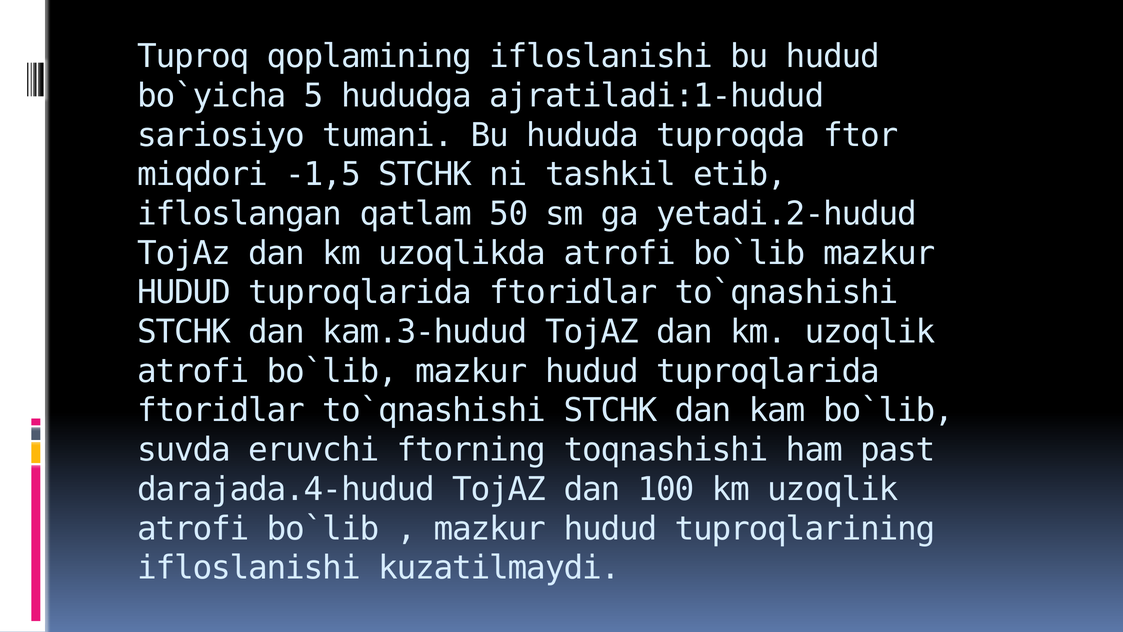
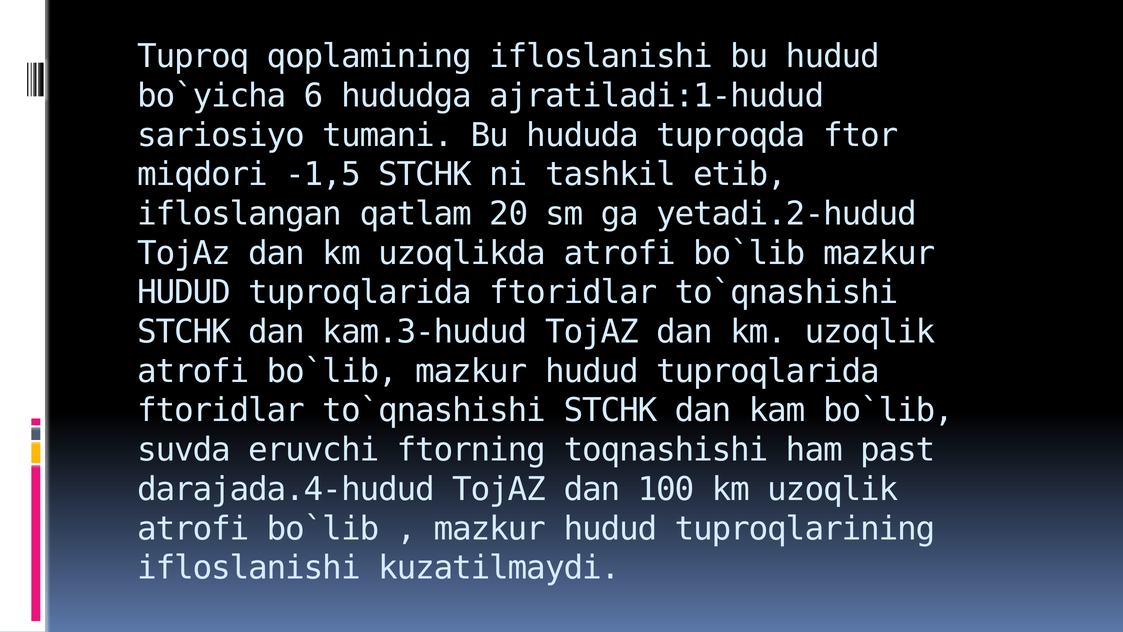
5: 5 -> 6
50: 50 -> 20
